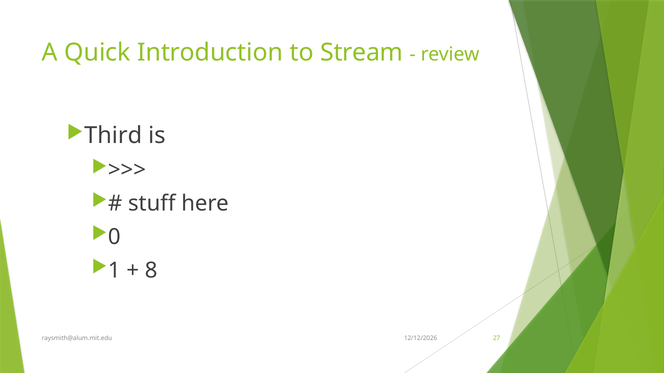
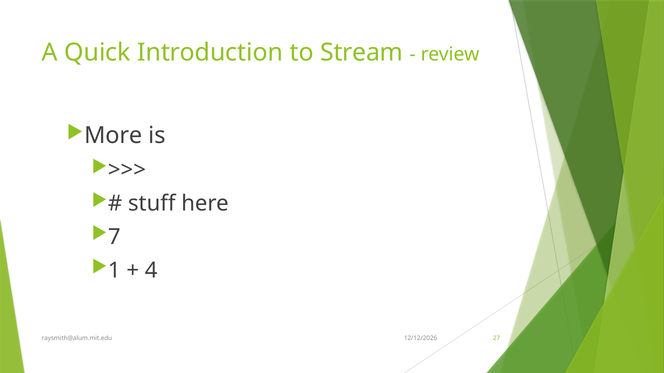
Third: Third -> More
0: 0 -> 7
8: 8 -> 4
